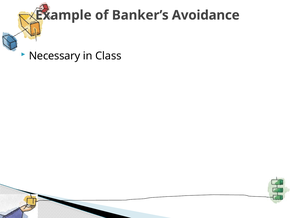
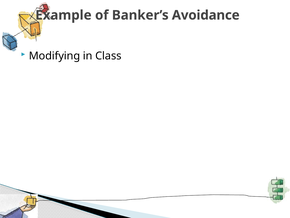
Necessary: Necessary -> Modifying
